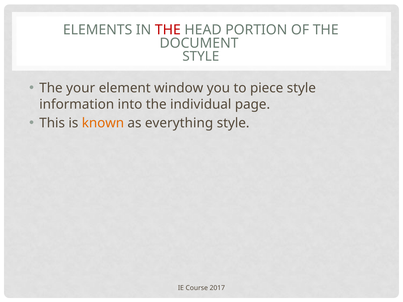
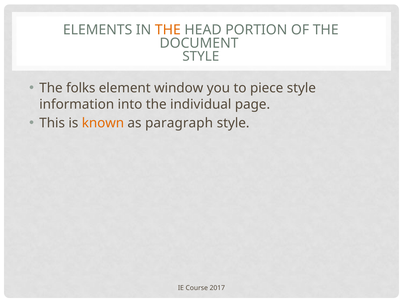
THE at (168, 30) colour: red -> orange
your: your -> folks
everything: everything -> paragraph
